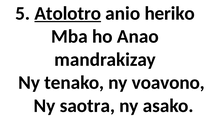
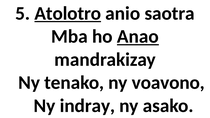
heriko: heriko -> saotra
Anao underline: none -> present
saotra: saotra -> indray
